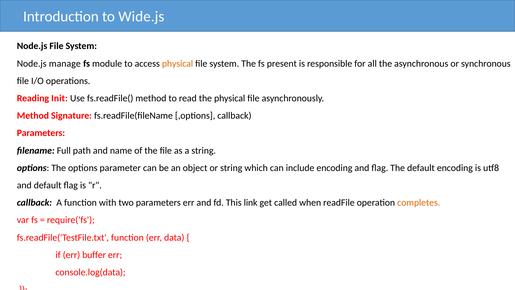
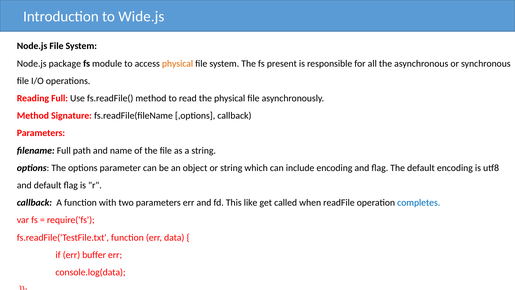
manage: manage -> package
Reading Init: Init -> Full
link: link -> like
completes colour: orange -> blue
